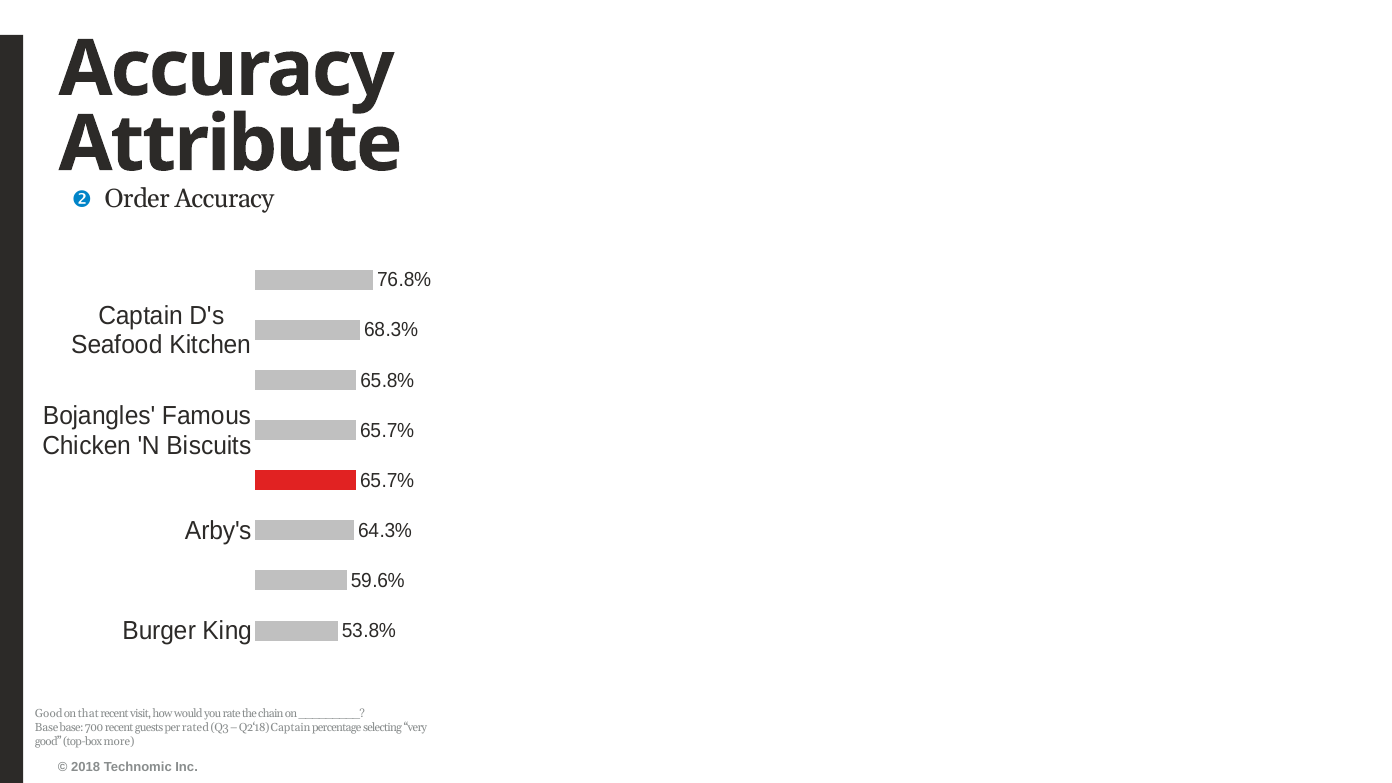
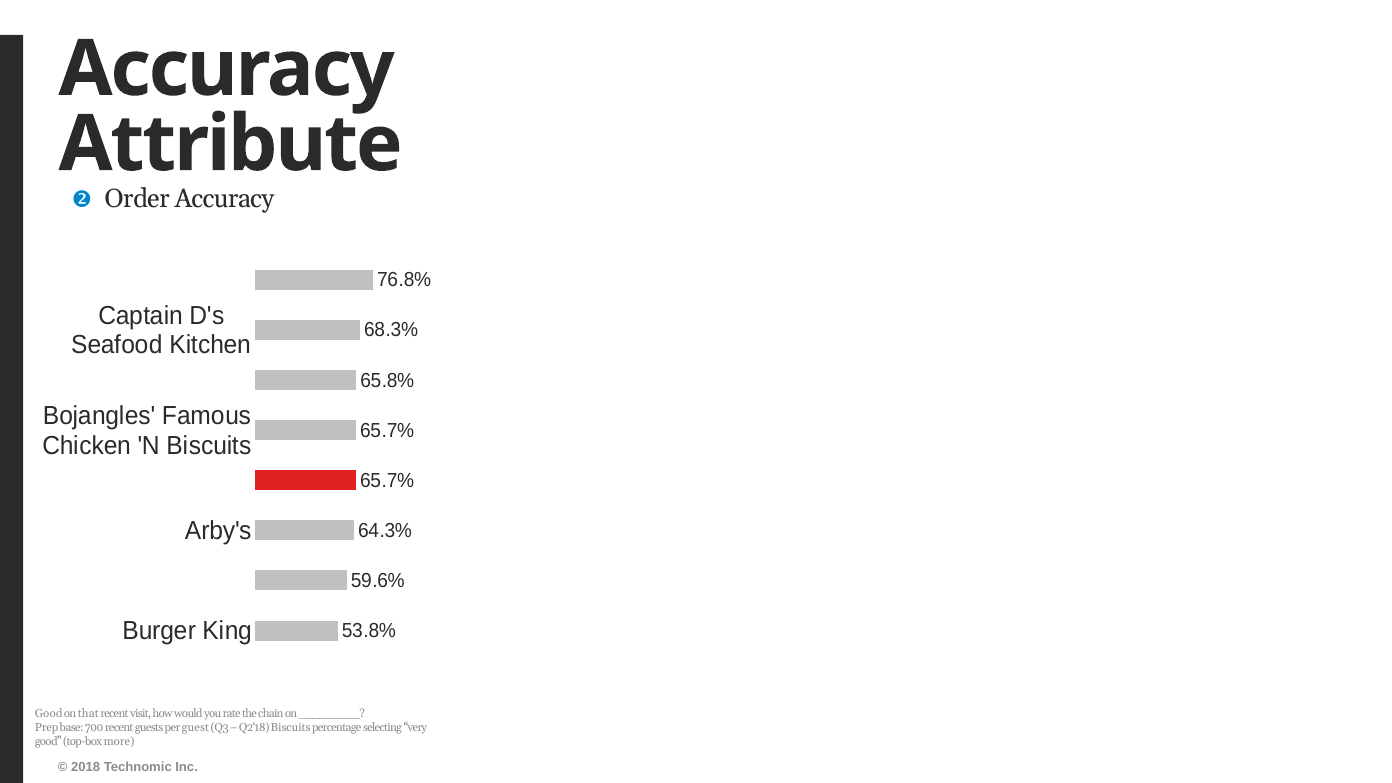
Base at (47, 727): Base -> Prep
rated: rated -> guest
Q2‘18 Captain: Captain -> Biscuits
